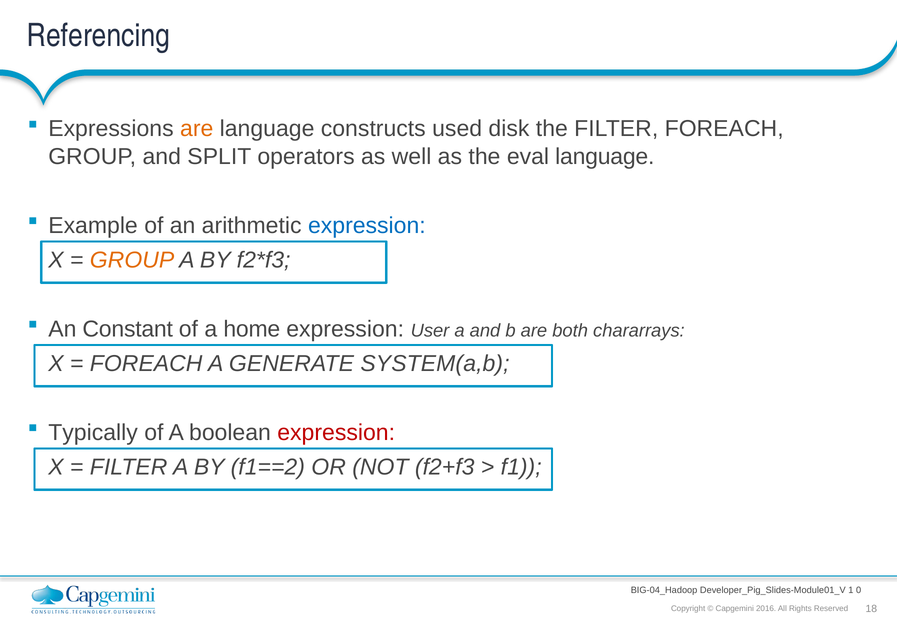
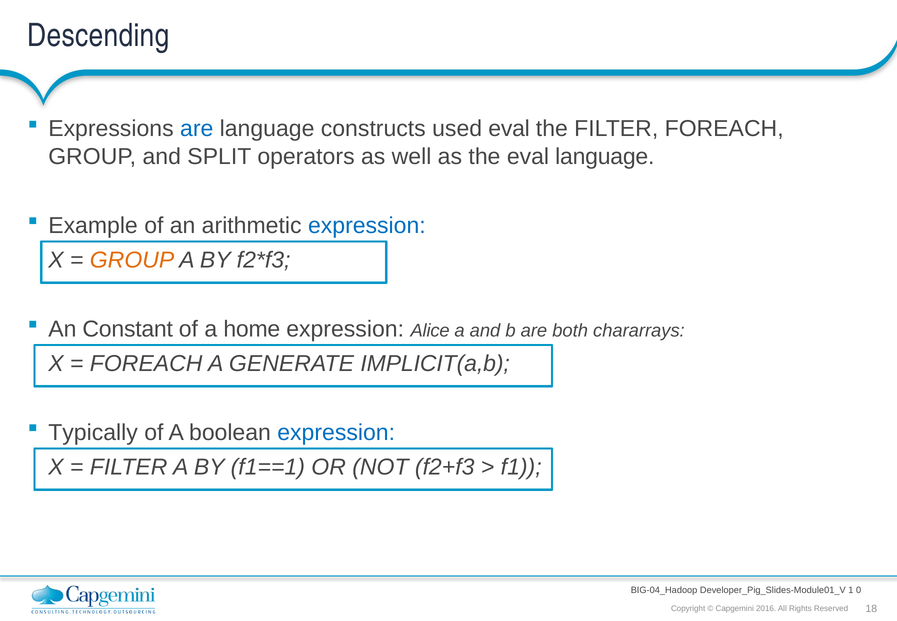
Referencing: Referencing -> Descending
are at (197, 129) colour: orange -> blue
used disk: disk -> eval
User: User -> Alice
SYSTEM(a,b: SYSTEM(a,b -> IMPLICIT(a,b
expression at (336, 433) colour: red -> blue
f1==2: f1==2 -> f1==1
